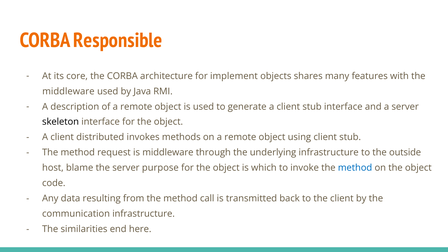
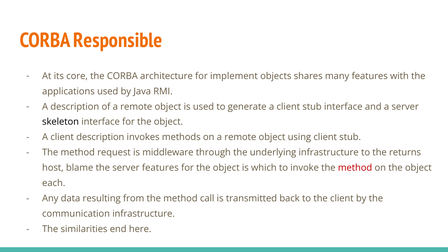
middleware at (68, 91): middleware -> applications
client distributed: distributed -> description
outside: outside -> returns
server purpose: purpose -> features
method at (355, 168) colour: blue -> red
code: code -> each
